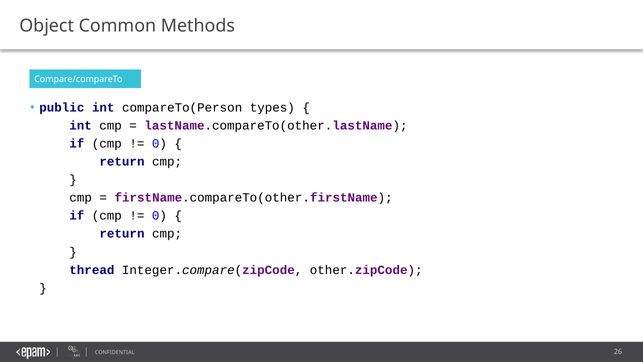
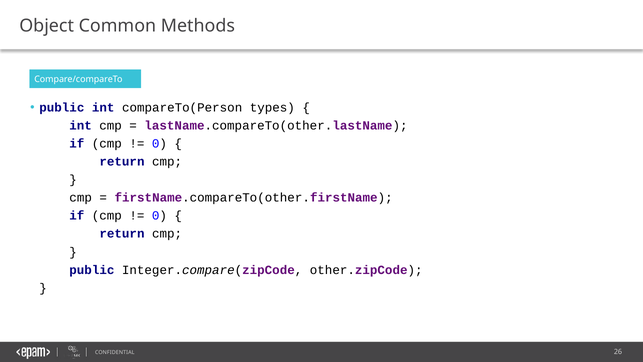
thread at (92, 270): thread -> public
